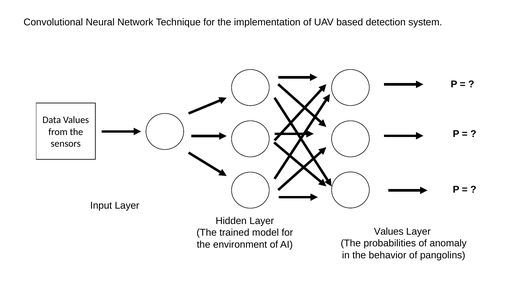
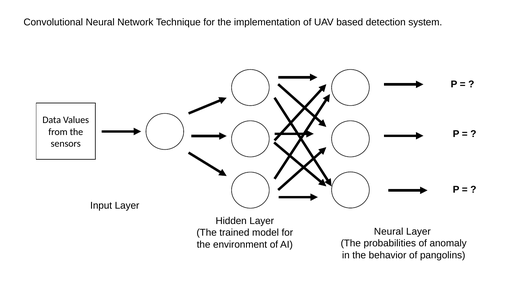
Values at (389, 231): Values -> Neural
